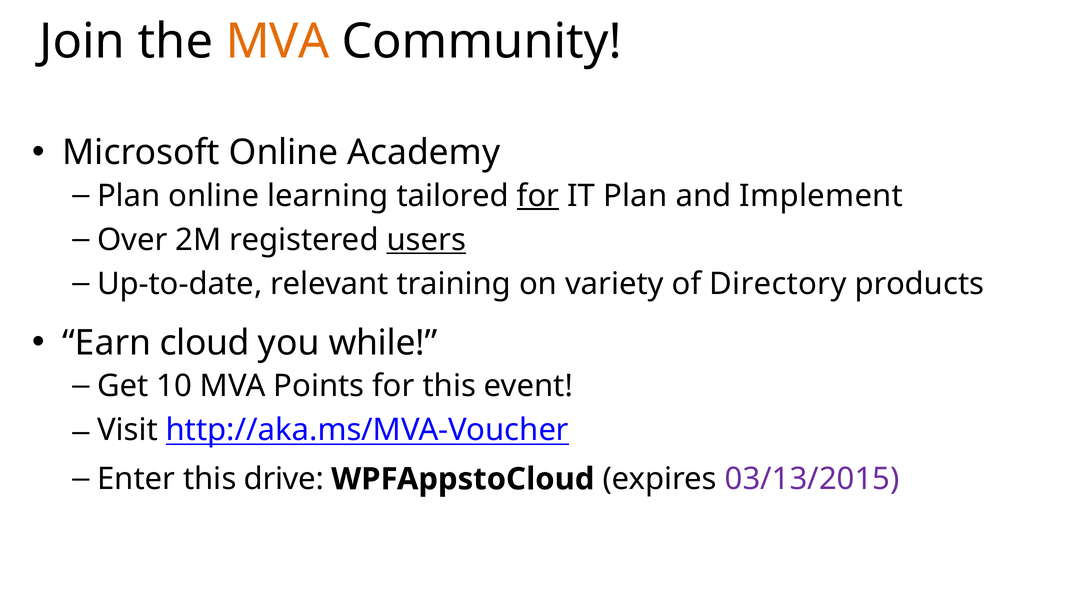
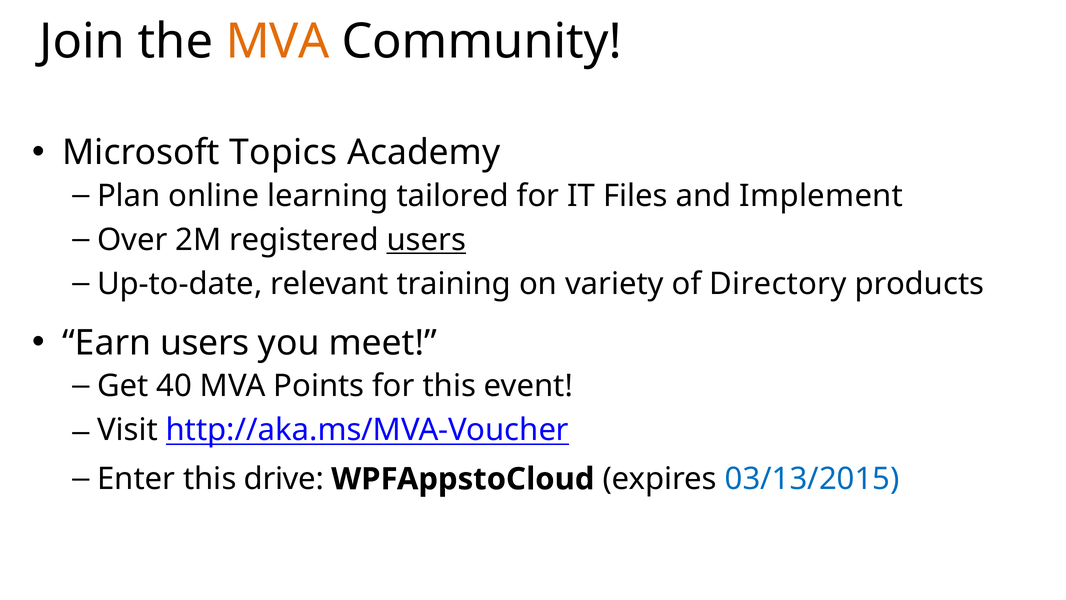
Microsoft Online: Online -> Topics
for at (538, 196) underline: present -> none
IT Plan: Plan -> Files
Earn cloud: cloud -> users
while: while -> meet
10: 10 -> 40
03/13/2015 colour: purple -> blue
